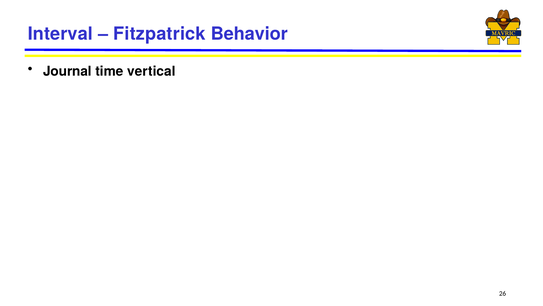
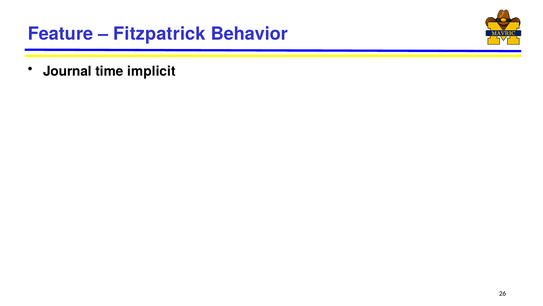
Interval: Interval -> Feature
vertical: vertical -> implicit
